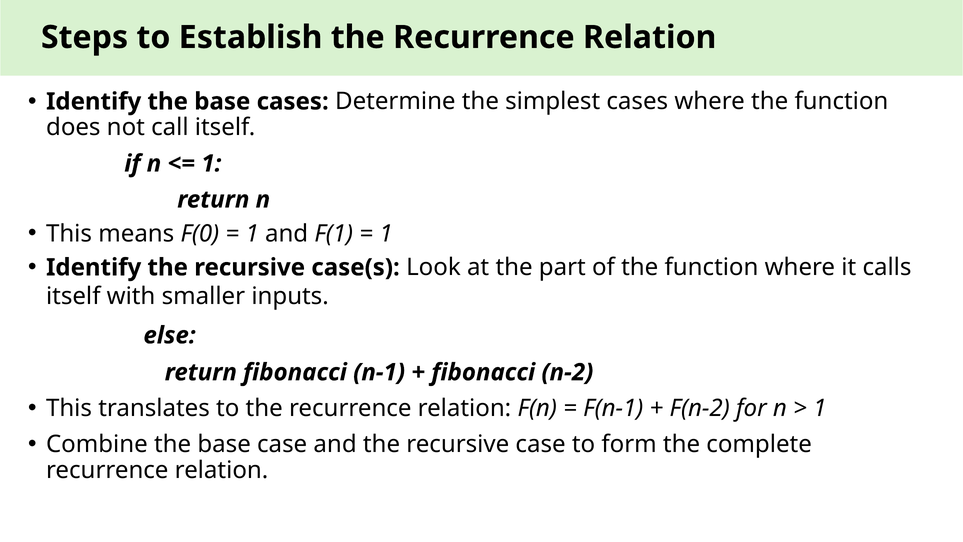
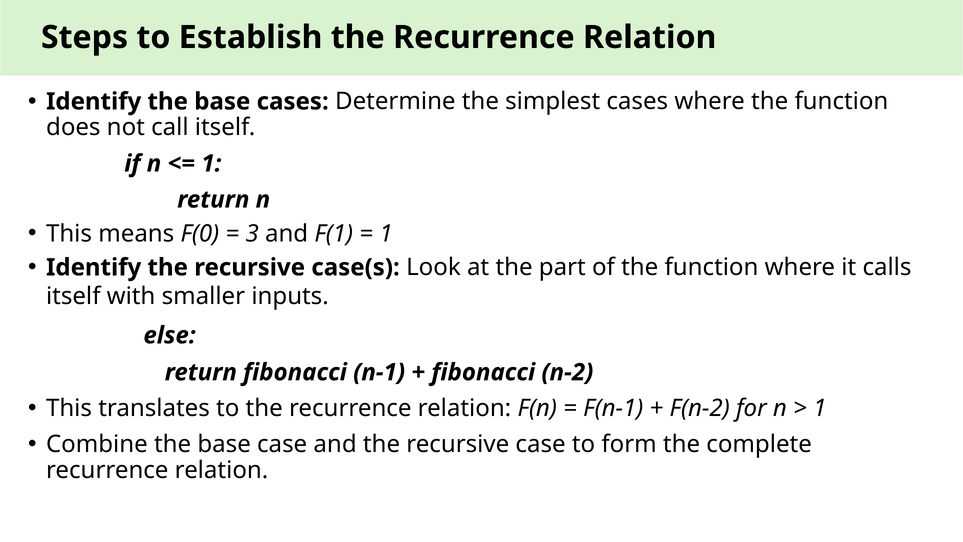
1 at (252, 234): 1 -> 3
